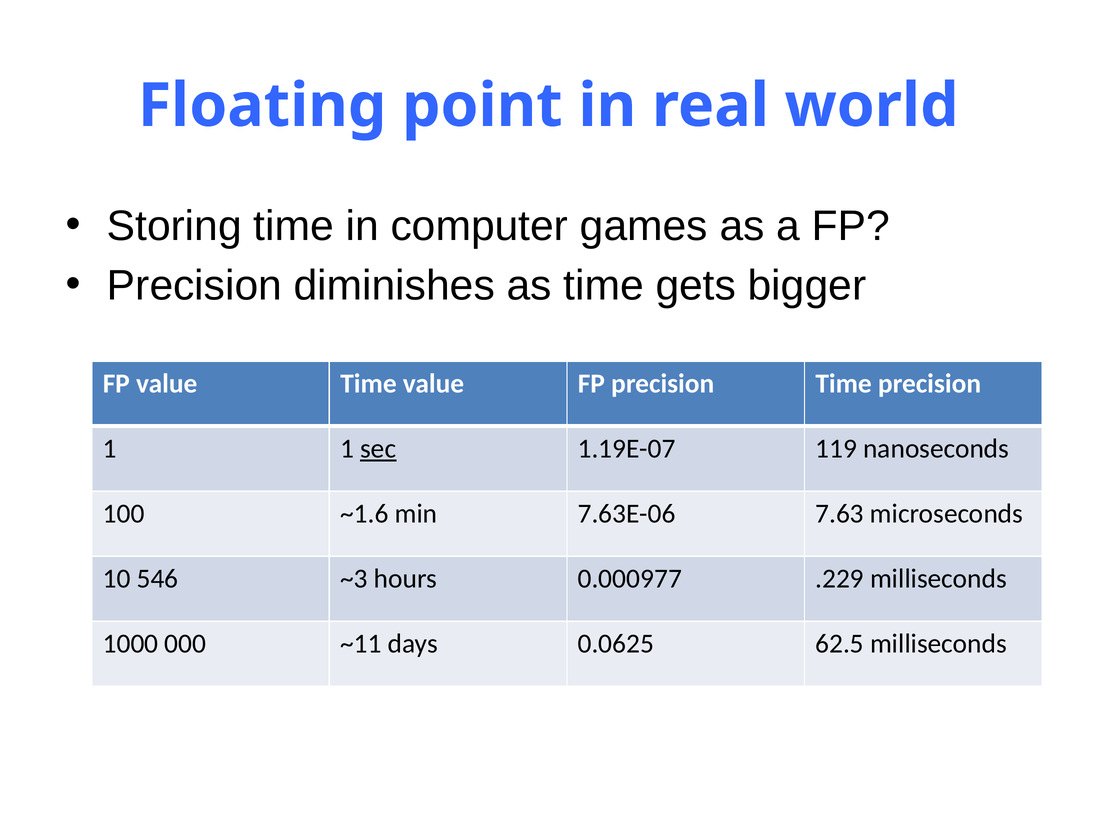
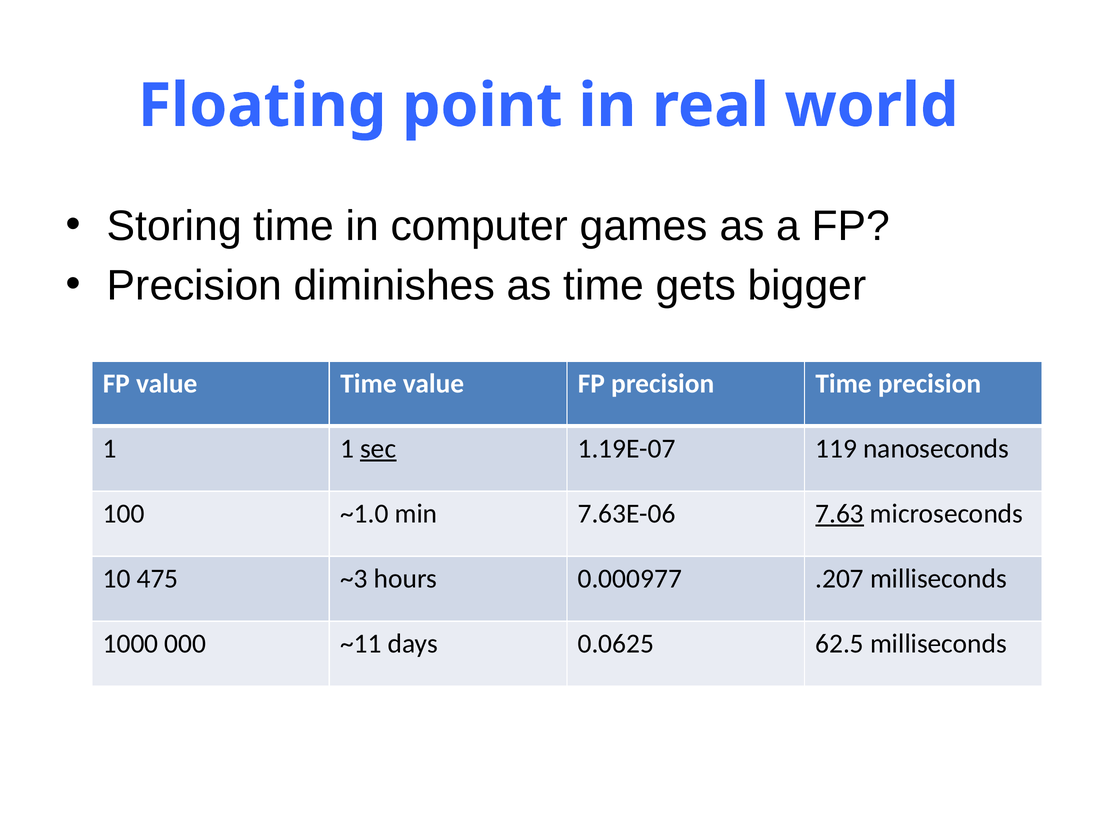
~1.6: ~1.6 -> ~1.0
7.63 underline: none -> present
546: 546 -> 475
.229: .229 -> .207
